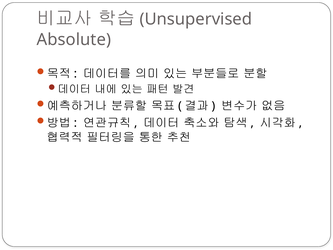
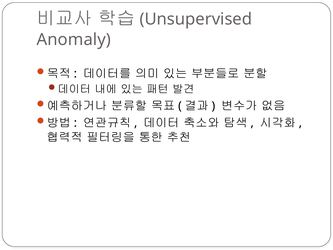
Absolute: Absolute -> Anomaly
